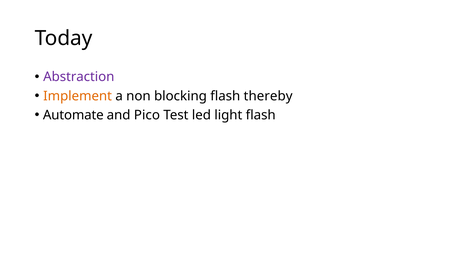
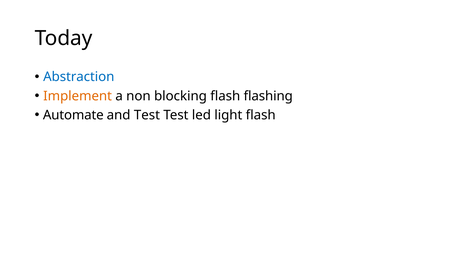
Abstraction colour: purple -> blue
thereby: thereby -> flashing
and Pico: Pico -> Test
